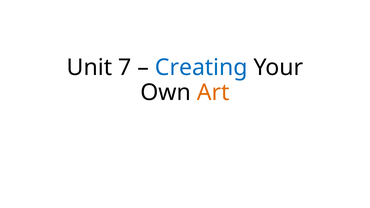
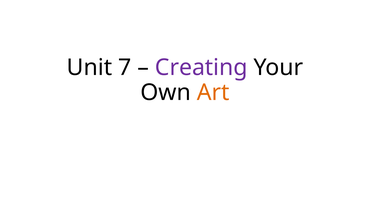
Creating colour: blue -> purple
